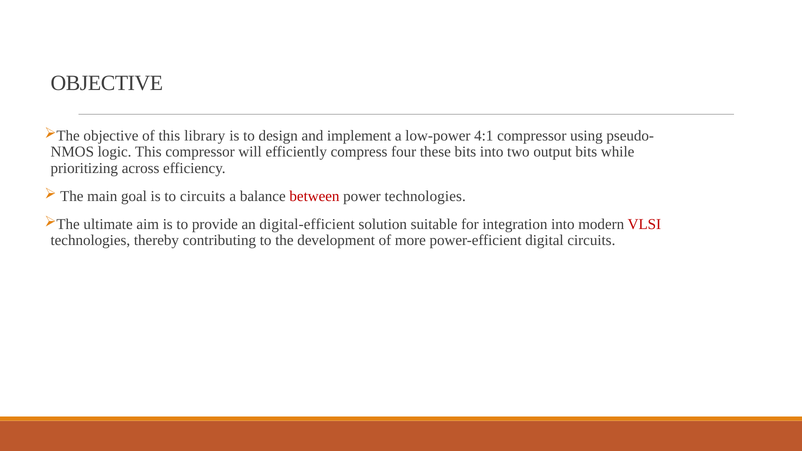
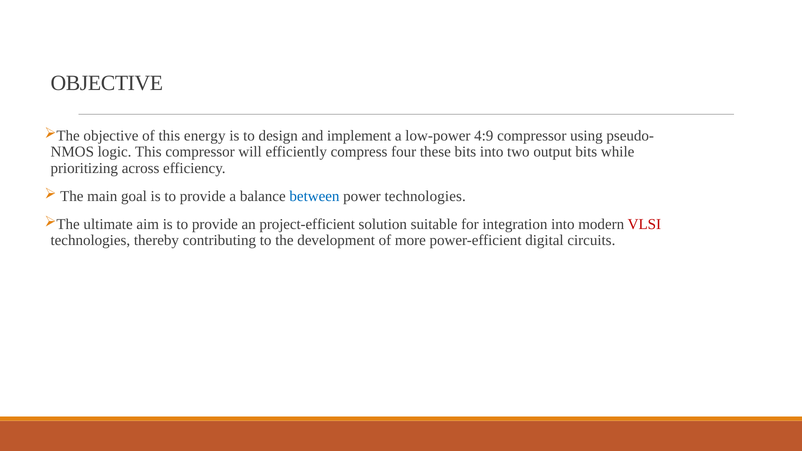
library: library -> energy
4:1: 4:1 -> 4:9
goal is to circuits: circuits -> provide
between colour: red -> blue
digital-efficient: digital-efficient -> project-efficient
